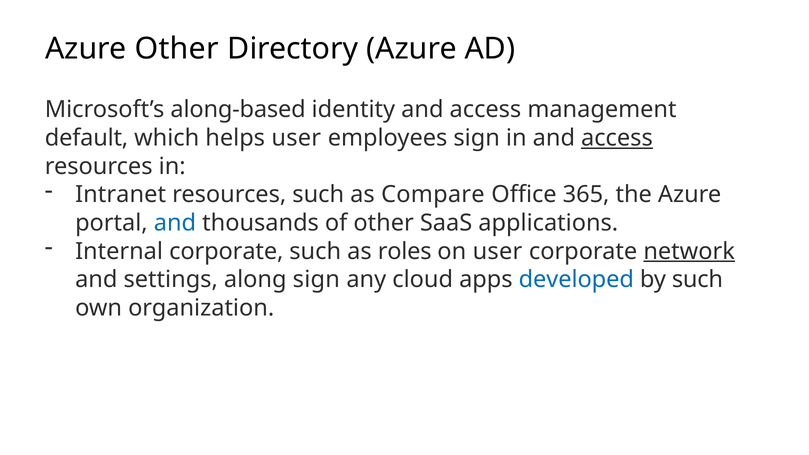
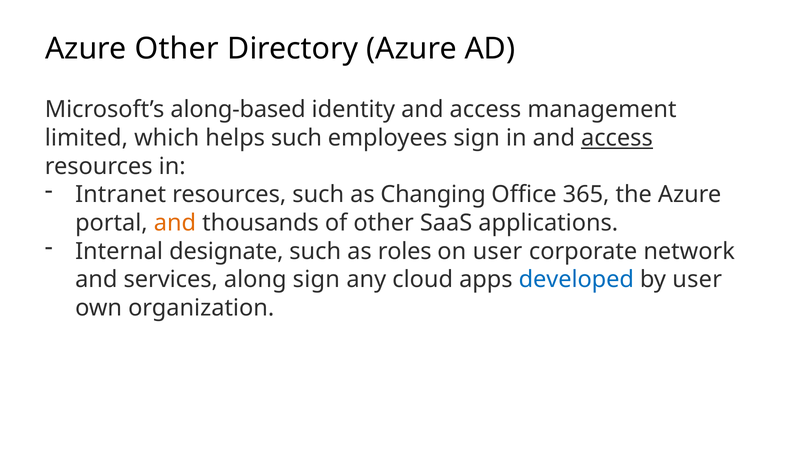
default: default -> limited
helps user: user -> such
Compare: Compare -> Changing
and at (175, 223) colour: blue -> orange
Internal corporate: corporate -> designate
network underline: present -> none
settings: settings -> services
by such: such -> user
